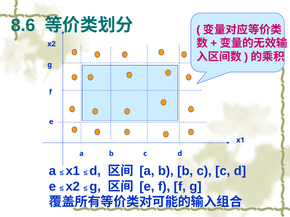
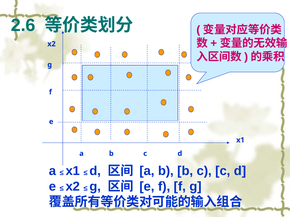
8.6: 8.6 -> 2.6
